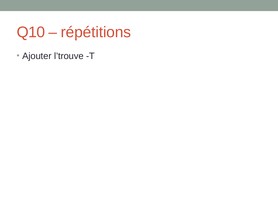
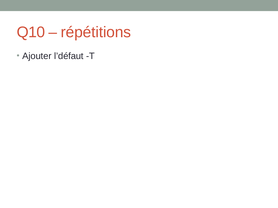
l’trouve: l’trouve -> l’défaut
